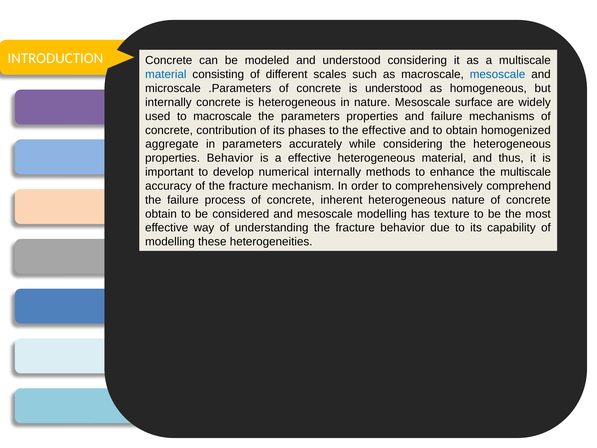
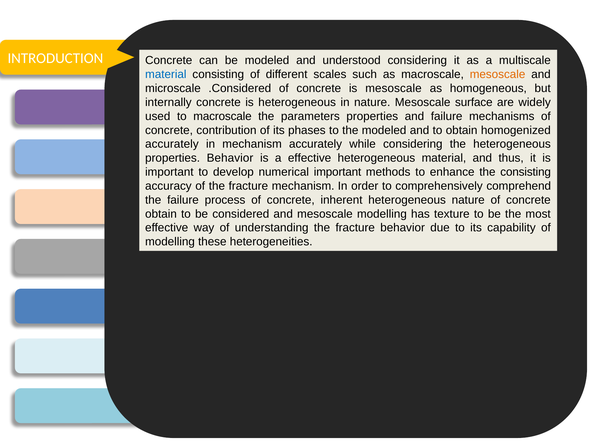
mesoscale at (498, 74) colour: blue -> orange
.Parameters: .Parameters -> .Considered
is understood: understood -> mesoscale
the effective: effective -> modeled
aggregate at (172, 144): aggregate -> accurately
in parameters: parameters -> mechanism
numerical internally: internally -> important
the multiscale: multiscale -> consisting
